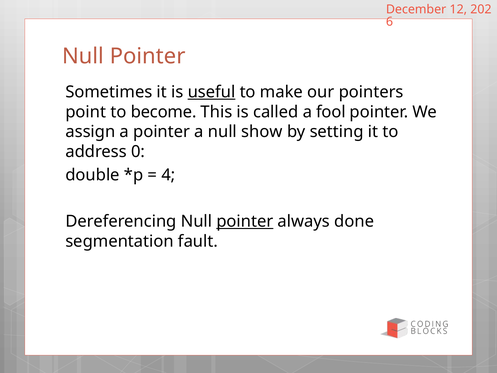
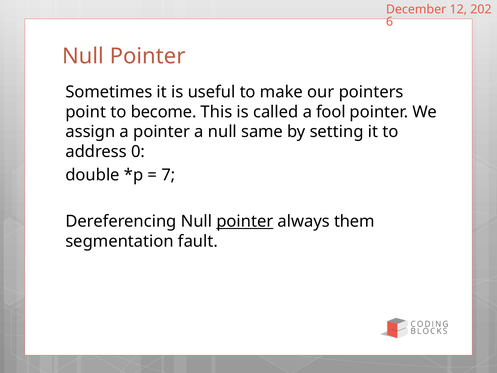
useful underline: present -> none
show: show -> same
4: 4 -> 7
done: done -> them
